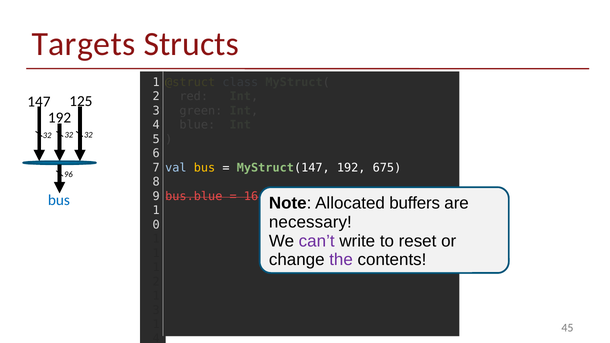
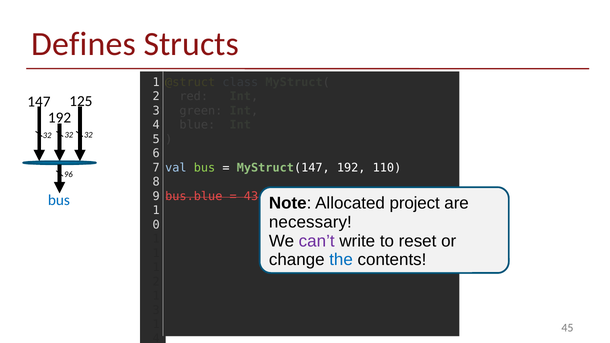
Targets: Targets -> Defines
bus at (205, 168) colour: yellow -> light green
675: 675 -> 110
16: 16 -> 43
buffers: buffers -> project
the colour: purple -> blue
